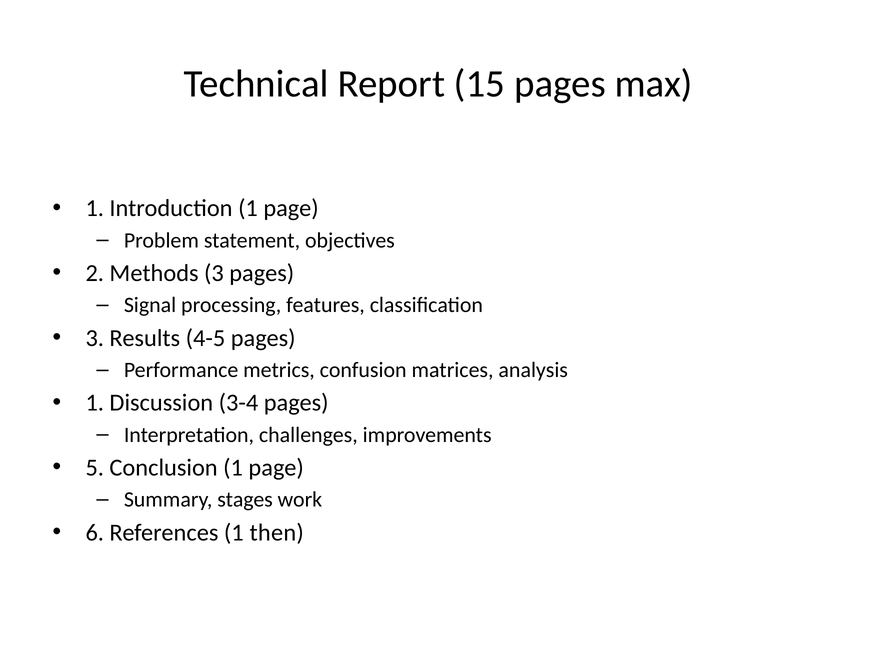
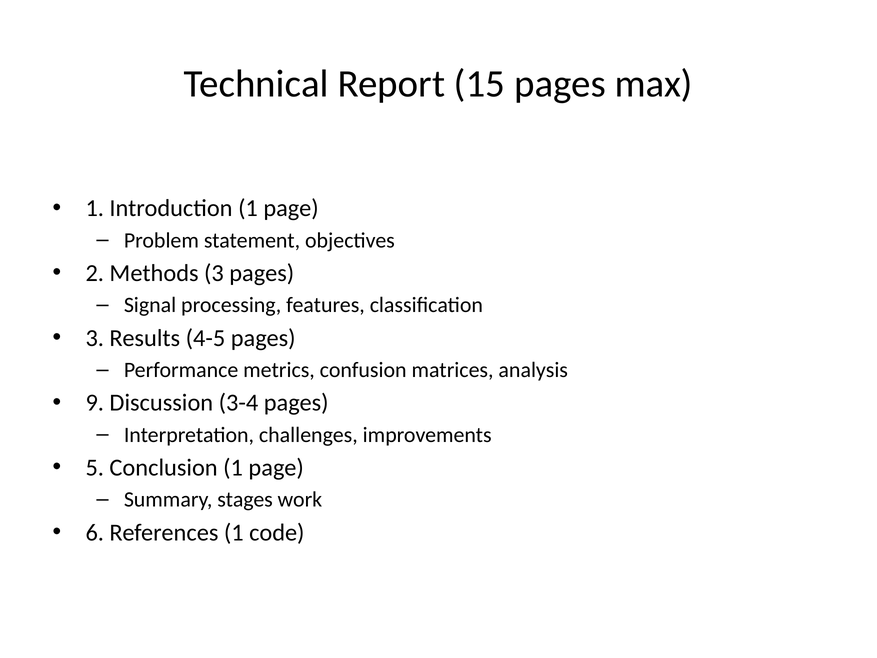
1 at (95, 403): 1 -> 9
then: then -> code
